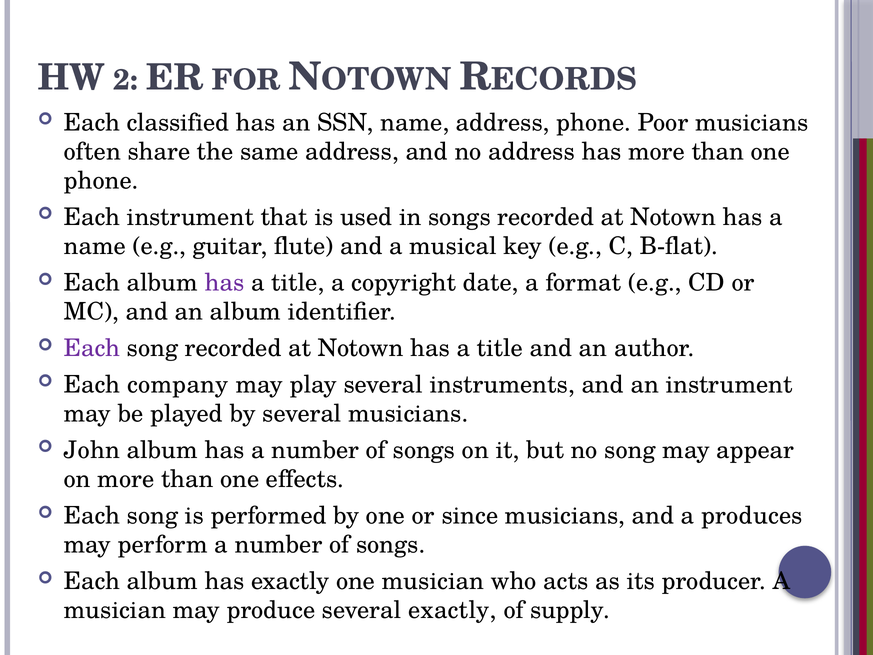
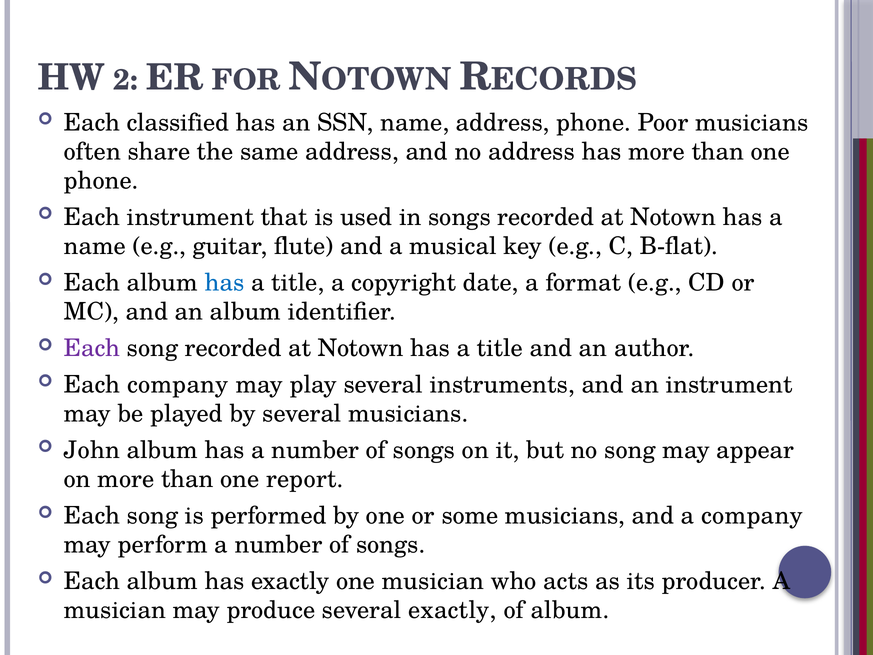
has at (224, 283) colour: purple -> blue
effects: effects -> report
since: since -> some
a produces: produces -> company
of supply: supply -> album
